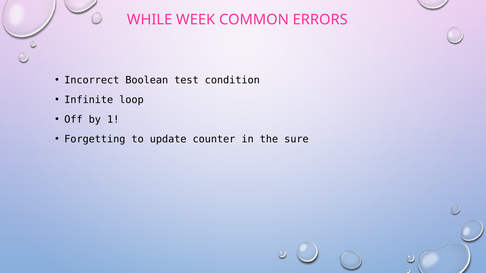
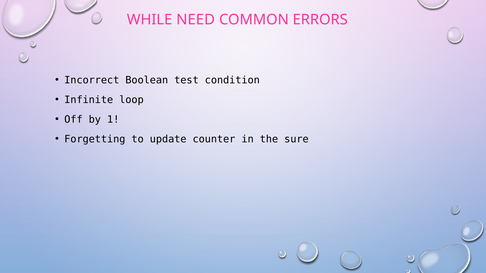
WEEK: WEEK -> NEED
